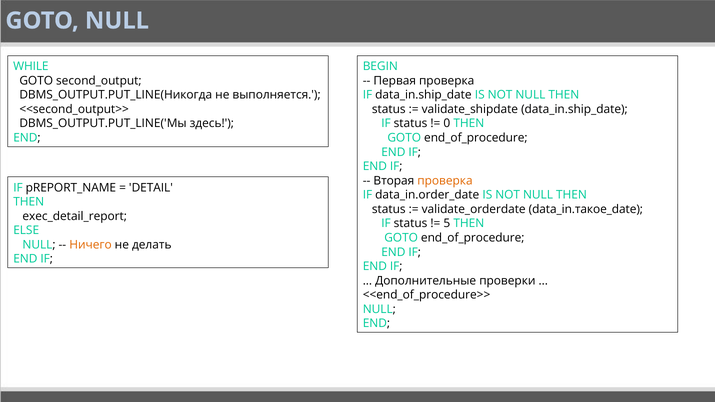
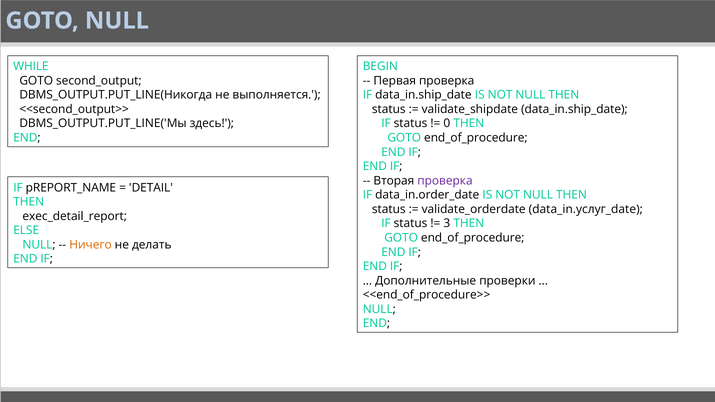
проверка at (445, 181) colour: orange -> purple
data_in.такое_date: data_in.такое_date -> data_in.услуг_date
5: 5 -> 3
